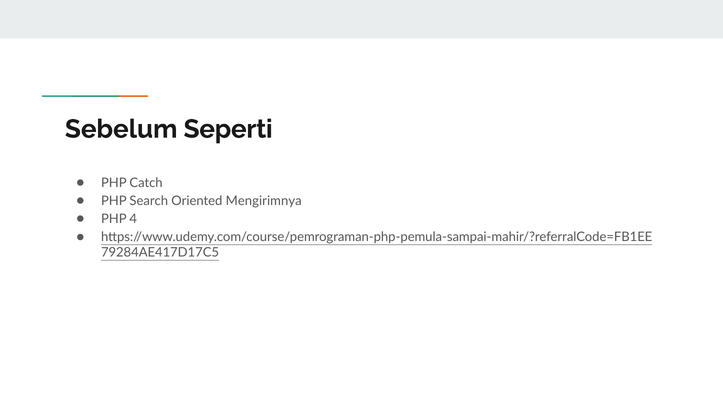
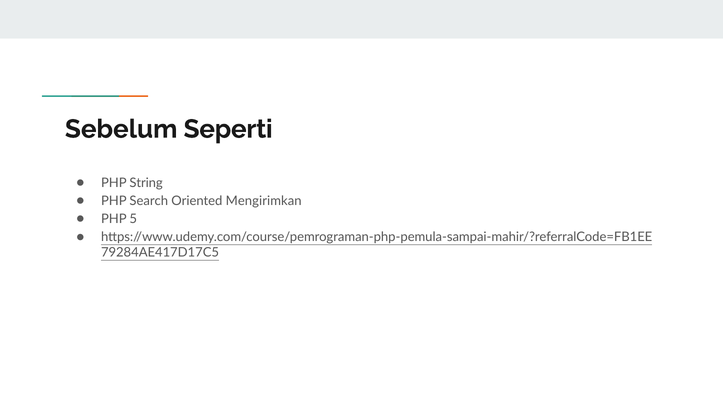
Catch: Catch -> String
Mengirimnya: Mengirimnya -> Mengirimkan
4: 4 -> 5
